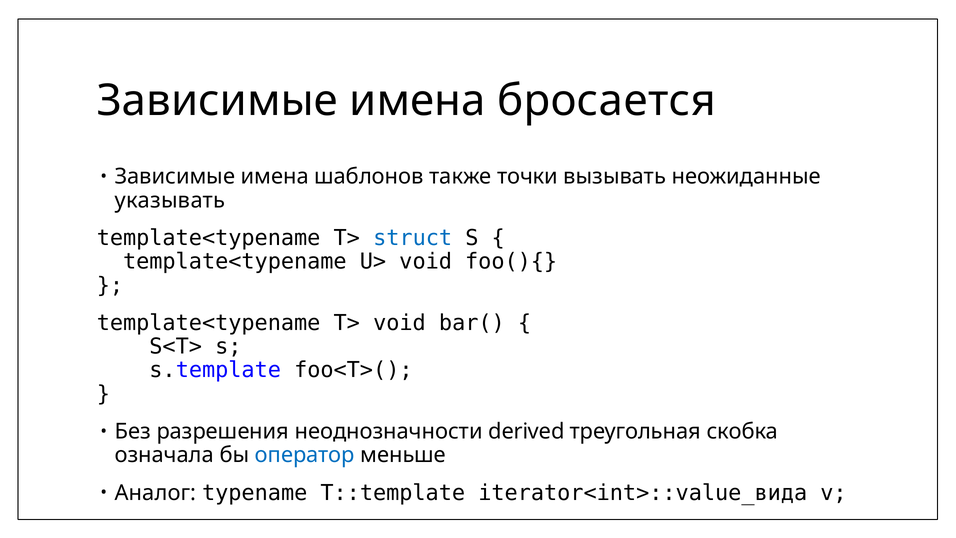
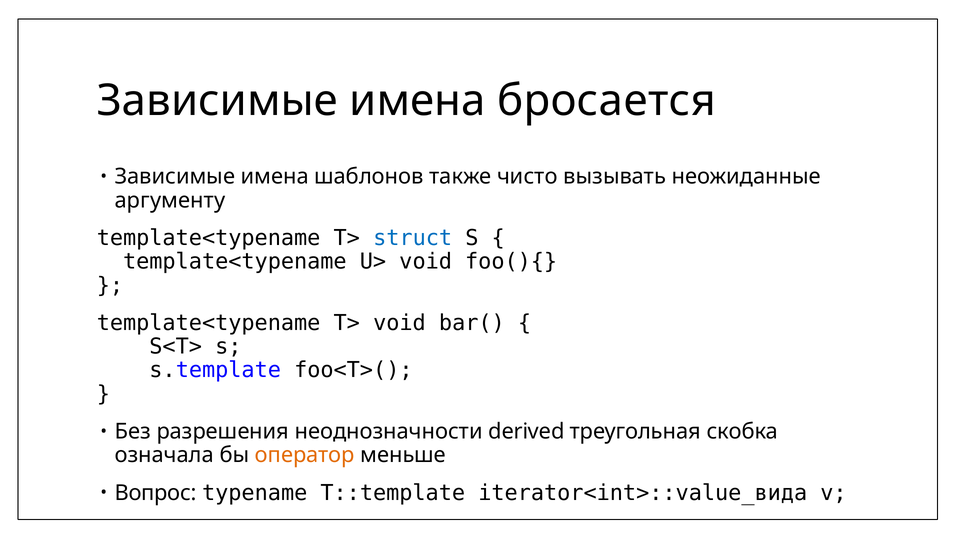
точки: точки -> чисто
указывать: указывать -> аргументу
оператор colour: blue -> orange
Аналог: Аналог -> Вопрос
